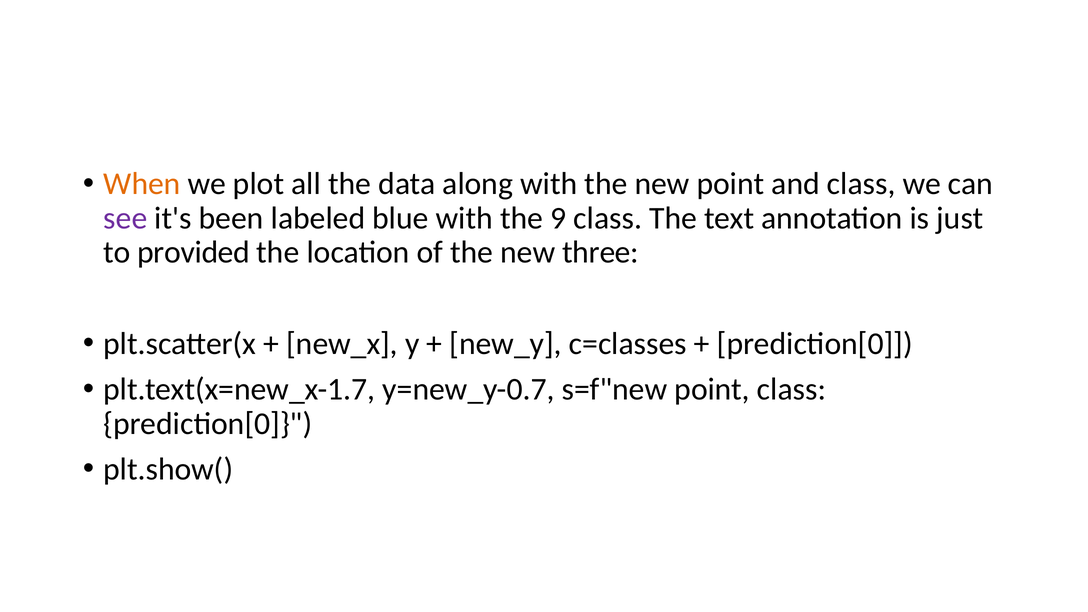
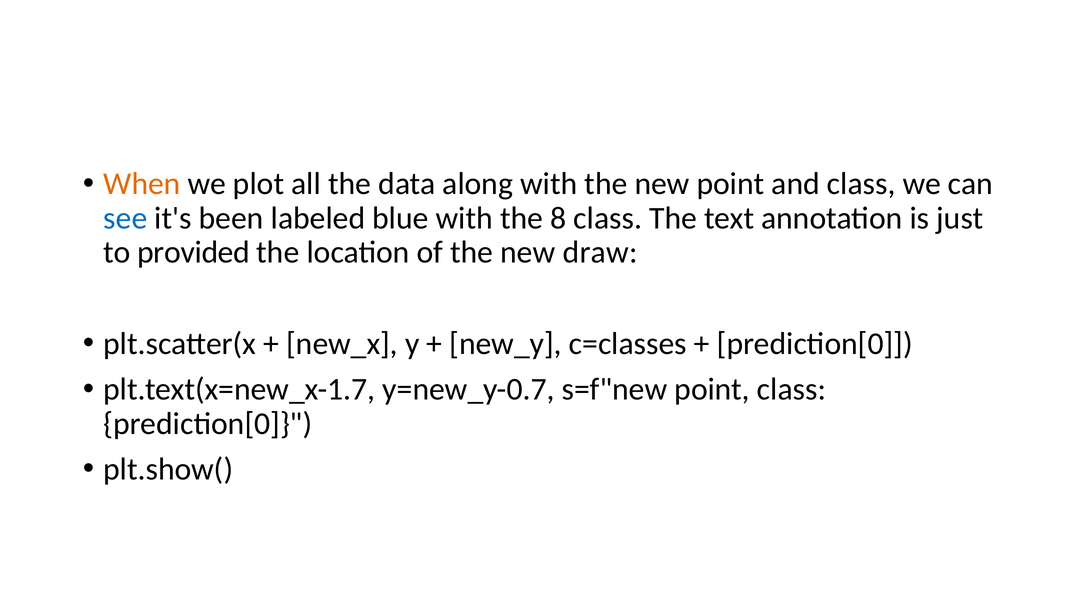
see colour: purple -> blue
9: 9 -> 8
three: three -> draw
